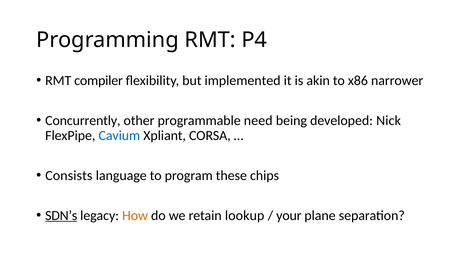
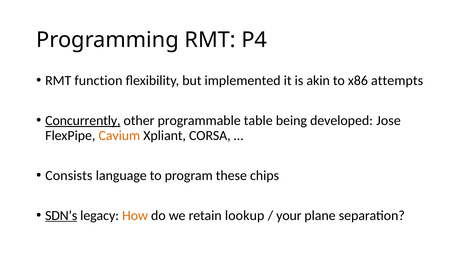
compiler: compiler -> function
narrower: narrower -> attempts
Concurrently underline: none -> present
need: need -> table
Nick: Nick -> Jose
Cavium colour: blue -> orange
